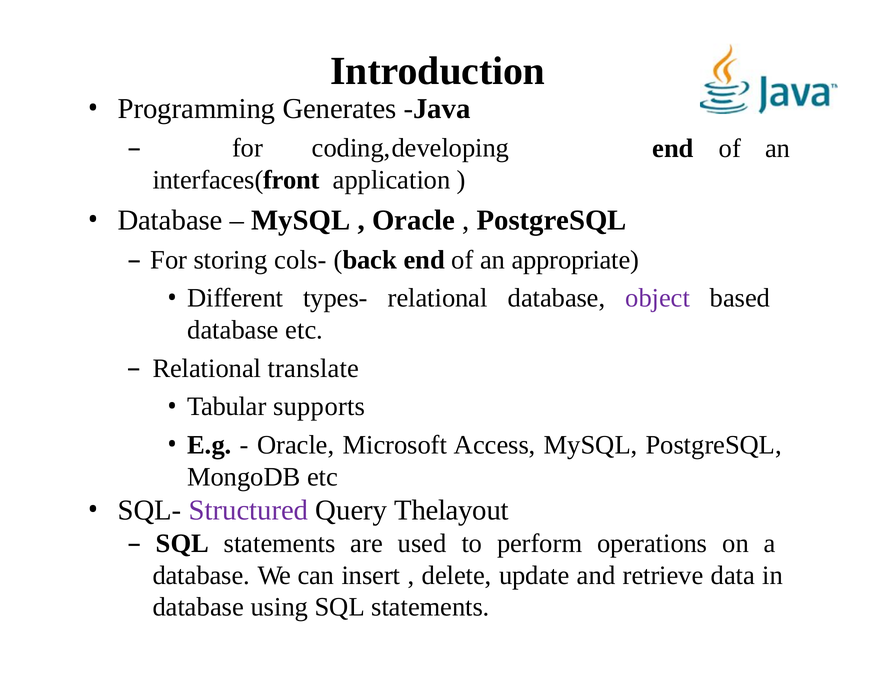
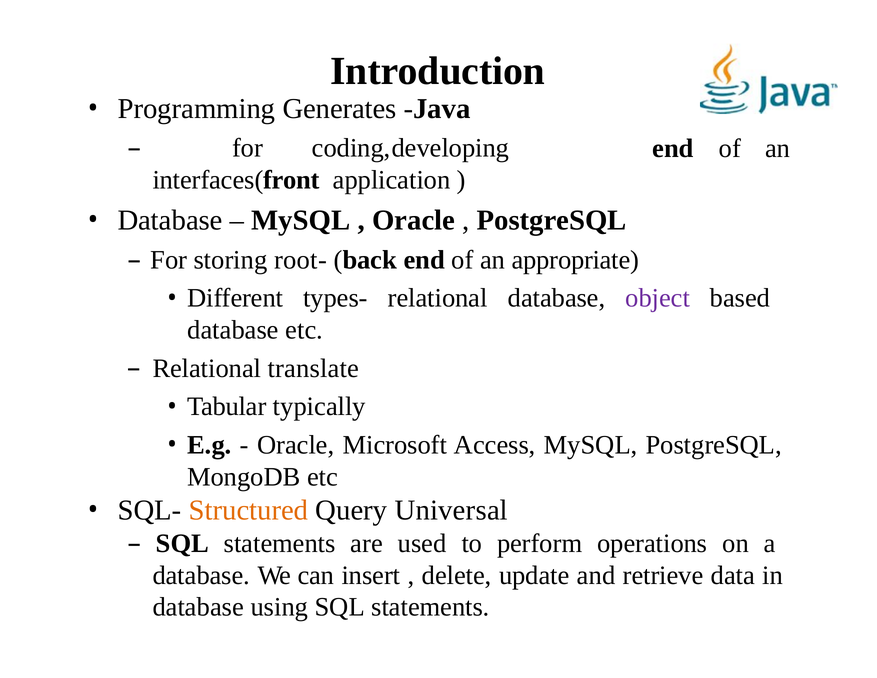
cols-: cols- -> root-
supports: supports -> typically
Structured colour: purple -> orange
Thelayout: Thelayout -> Universal
